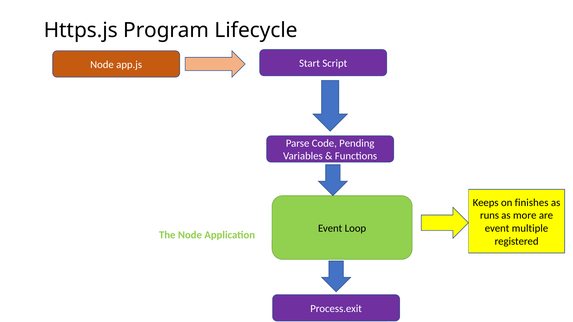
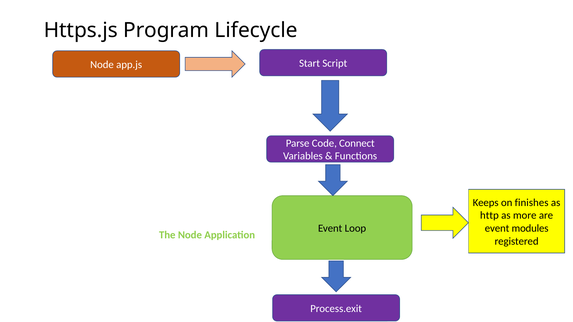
Pending: Pending -> Connect
runs: runs -> http
multiple: multiple -> modules
